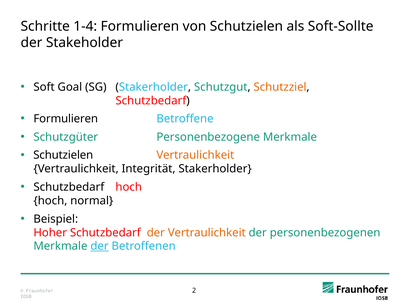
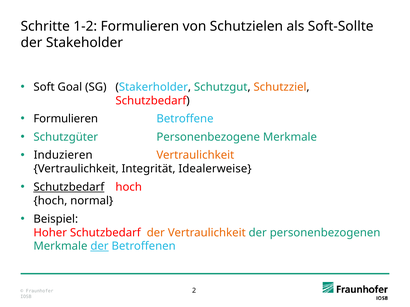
1-4: 1-4 -> 1-2
Schutzielen at (63, 155): Schutzielen -> Induzieren
Integrität Stakerholder: Stakerholder -> Idealerweise
Schutzbedarf at (69, 187) underline: none -> present
